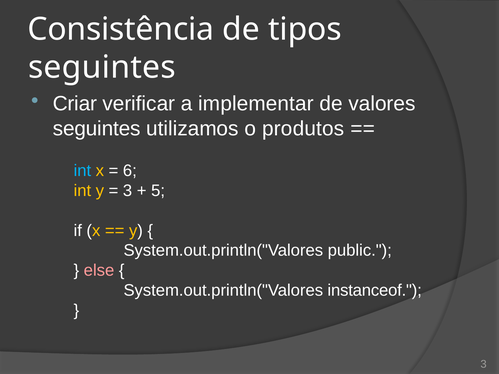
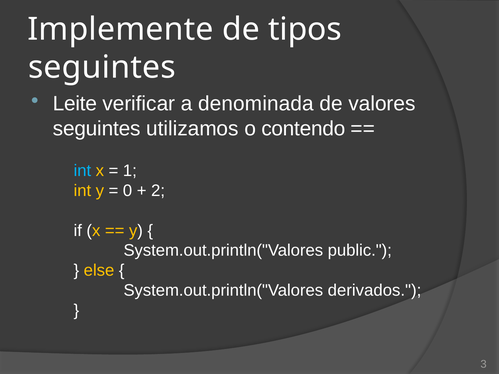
Consistência: Consistência -> Implemente
Criar: Criar -> Leite
implementar: implementar -> denominada
produtos: produtos -> contendo
6: 6 -> 1
3 at (128, 191): 3 -> 0
5: 5 -> 2
else colour: pink -> yellow
instanceof: instanceof -> derivados
